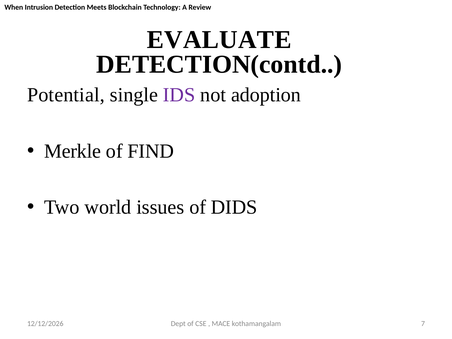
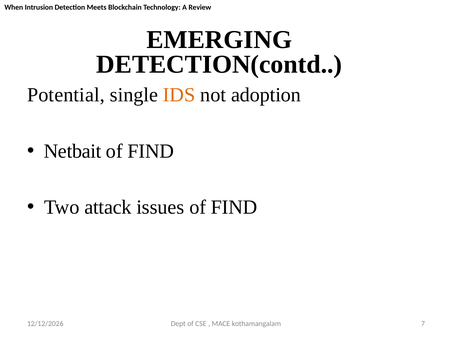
EVALUATE: EVALUATE -> EMERGING
IDS colour: purple -> orange
Merkle: Merkle -> Netbait
world: world -> attack
issues of DIDS: DIDS -> FIND
